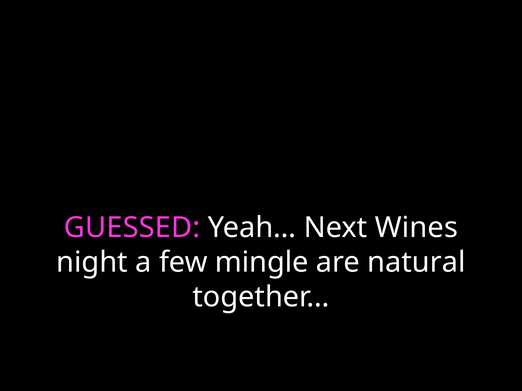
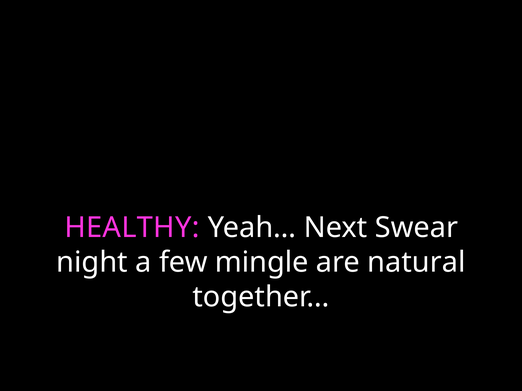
GUESSED: GUESSED -> HEALTHY
Wines: Wines -> Swear
